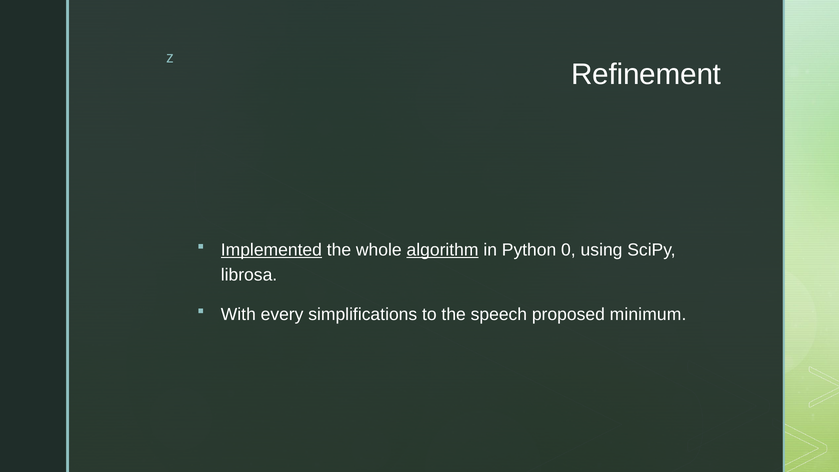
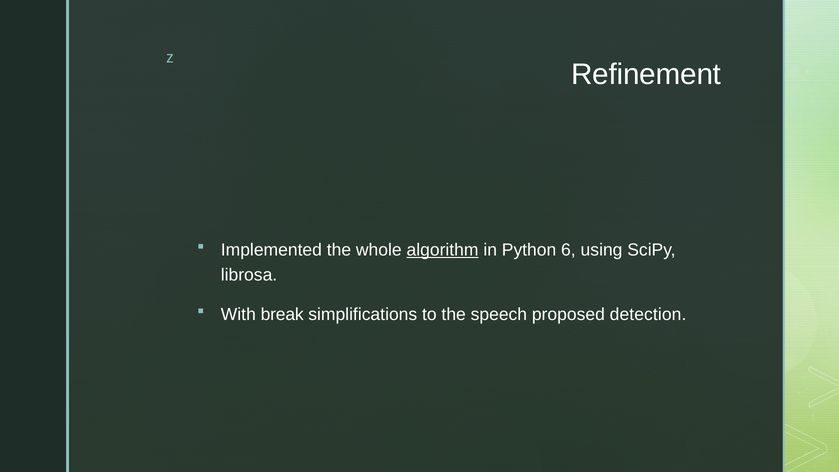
Implemented underline: present -> none
0: 0 -> 6
every: every -> break
minimum: minimum -> detection
